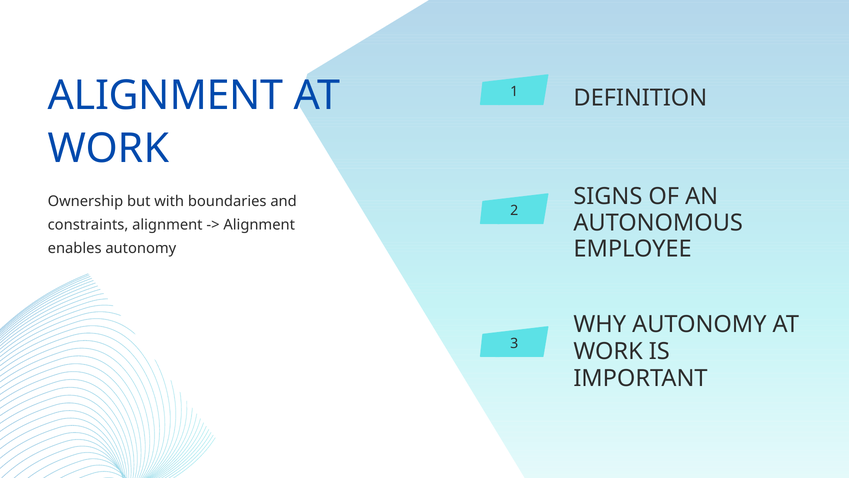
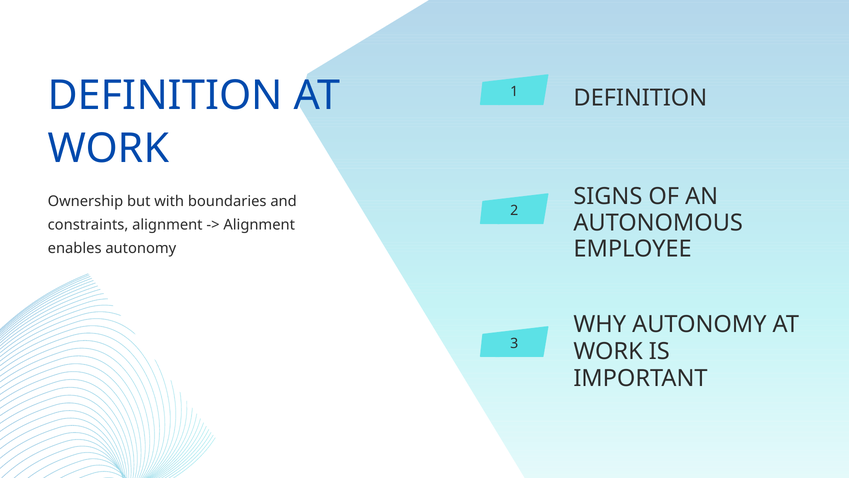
ALIGNMENT at (165, 95): ALIGNMENT -> DEFINITION
